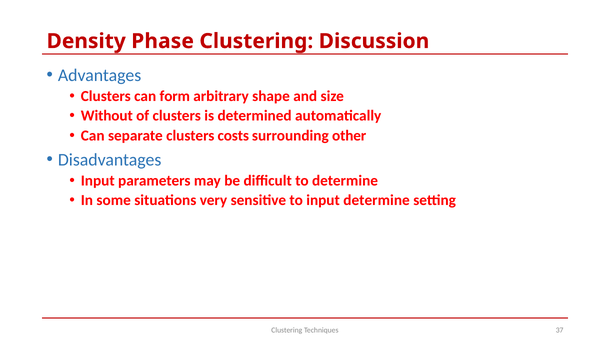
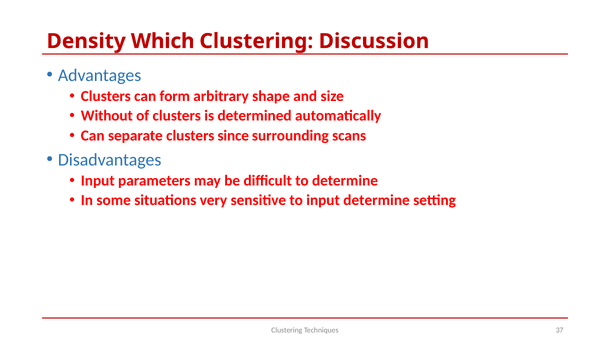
Phase: Phase -> Which
costs: costs -> since
other: other -> scans
